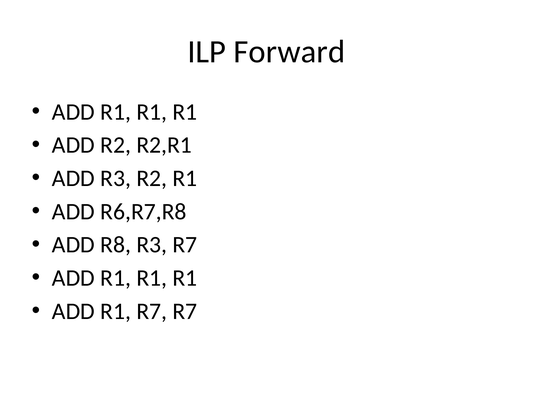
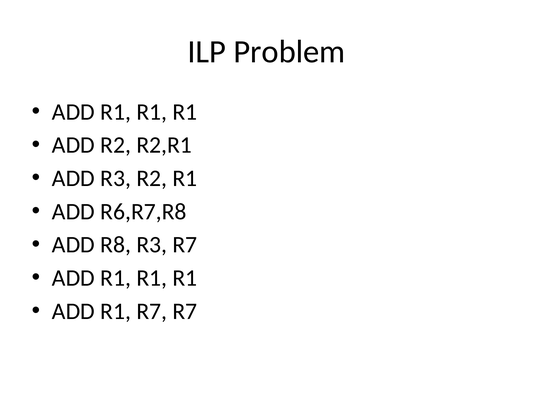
Forward: Forward -> Problem
